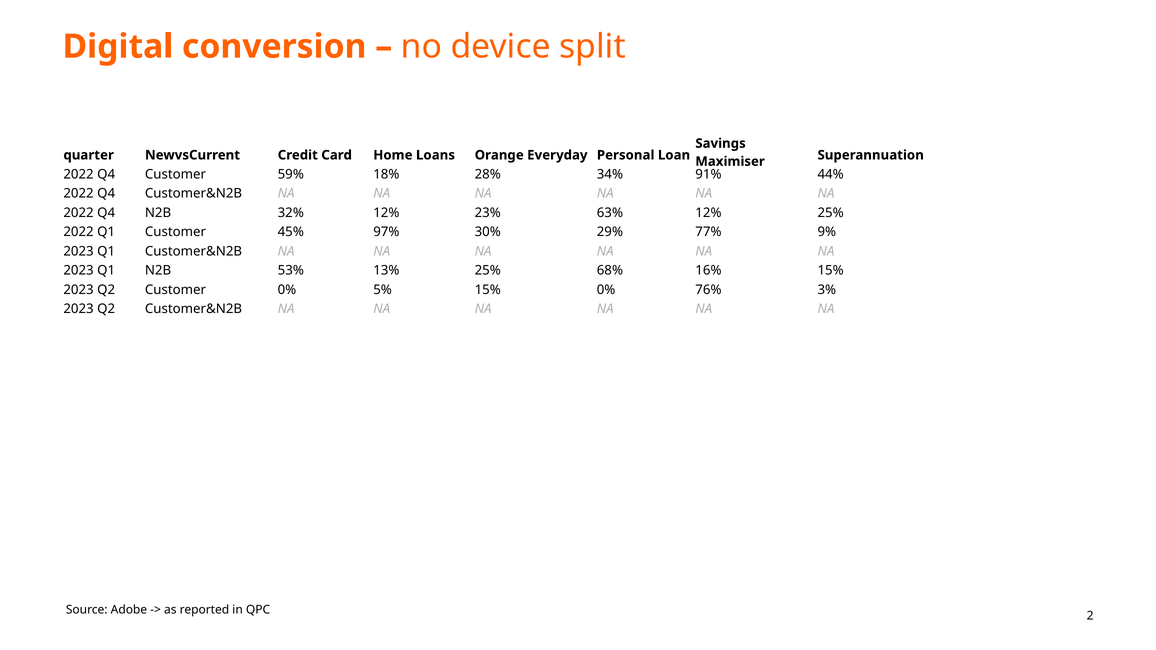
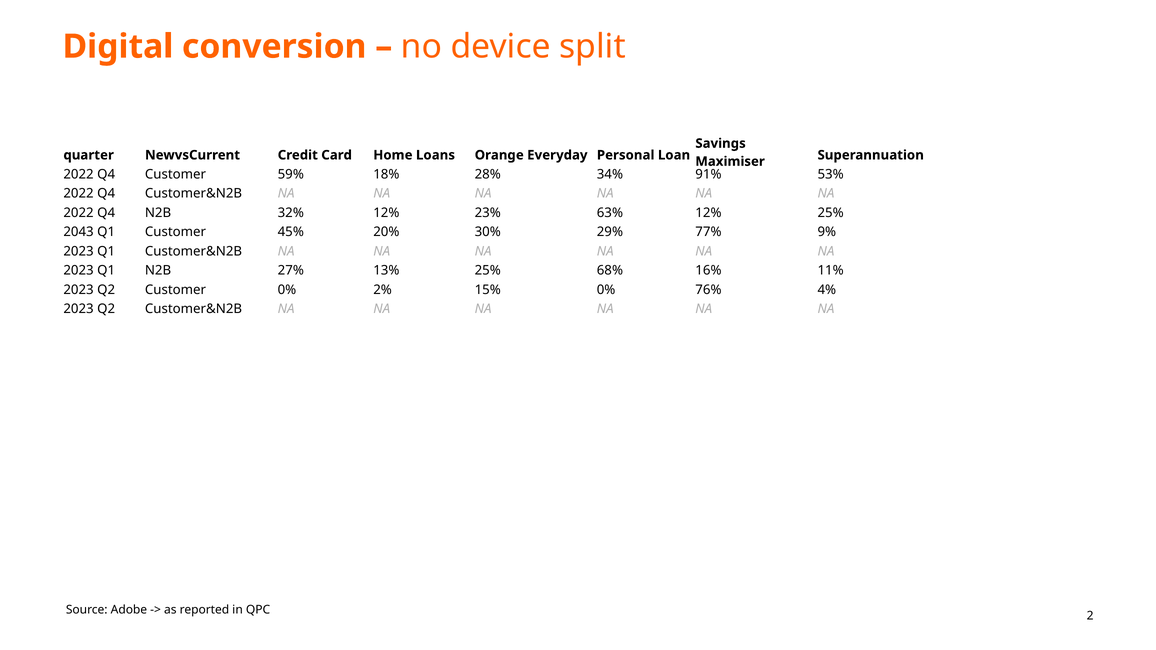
44%: 44% -> 53%
2022 at (79, 232): 2022 -> 2043
97%: 97% -> 20%
53%: 53% -> 27%
16% 15%: 15% -> 11%
5%: 5% -> 2%
3%: 3% -> 4%
